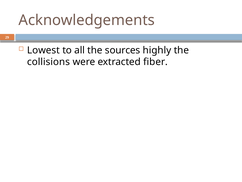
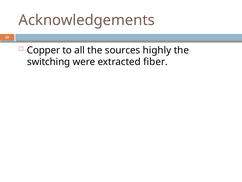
Lowest: Lowest -> Copper
collisions: collisions -> switching
